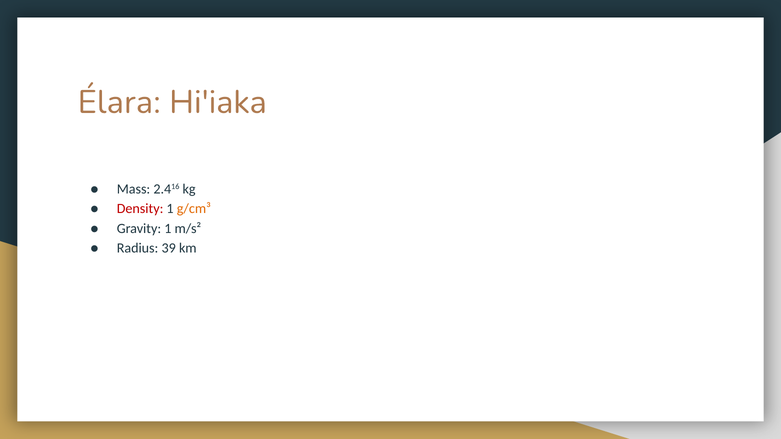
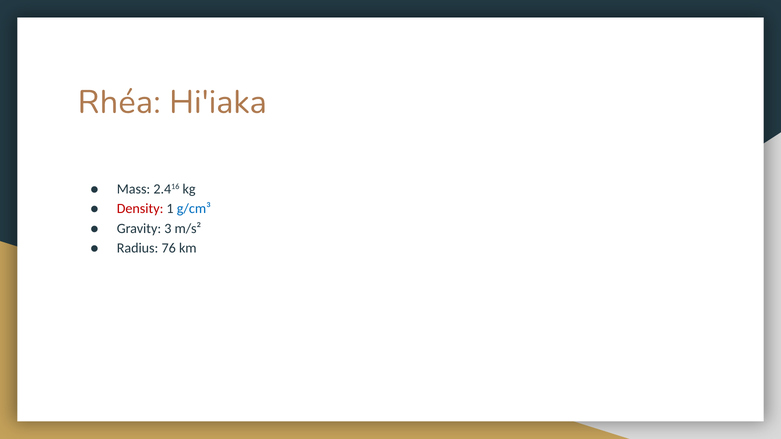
Élara: Élara -> Rhéa
g/cm³ colour: orange -> blue
Gravity 1: 1 -> 3
39: 39 -> 76
